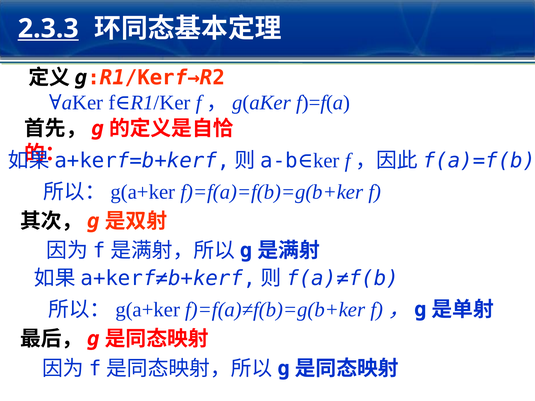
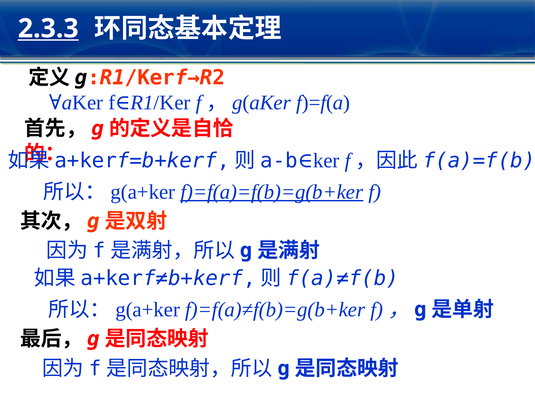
f)=f(a)=f(b)=g(b+ker underline: none -> present
